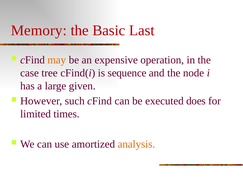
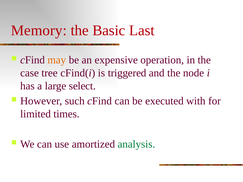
sequence: sequence -> triggered
given: given -> select
does: does -> with
analysis colour: orange -> green
